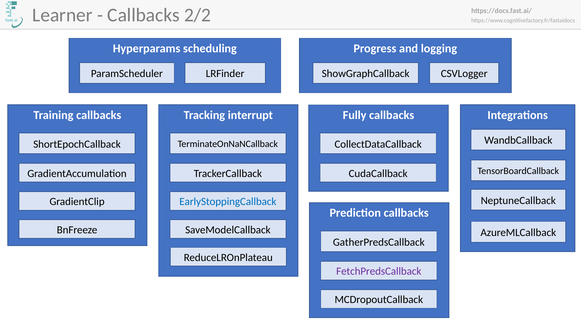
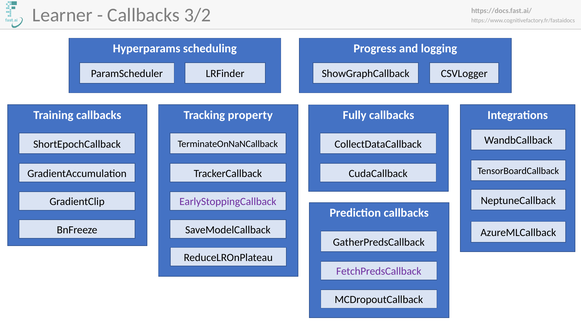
2/2: 2/2 -> 3/2
interrupt: interrupt -> property
EarlyStoppingCallback colour: blue -> purple
